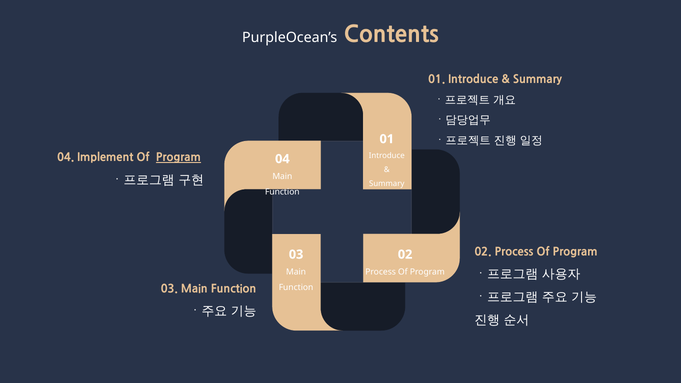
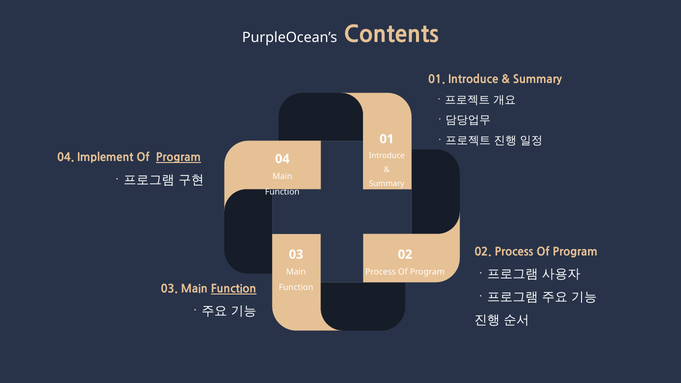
Function at (234, 289) underline: none -> present
